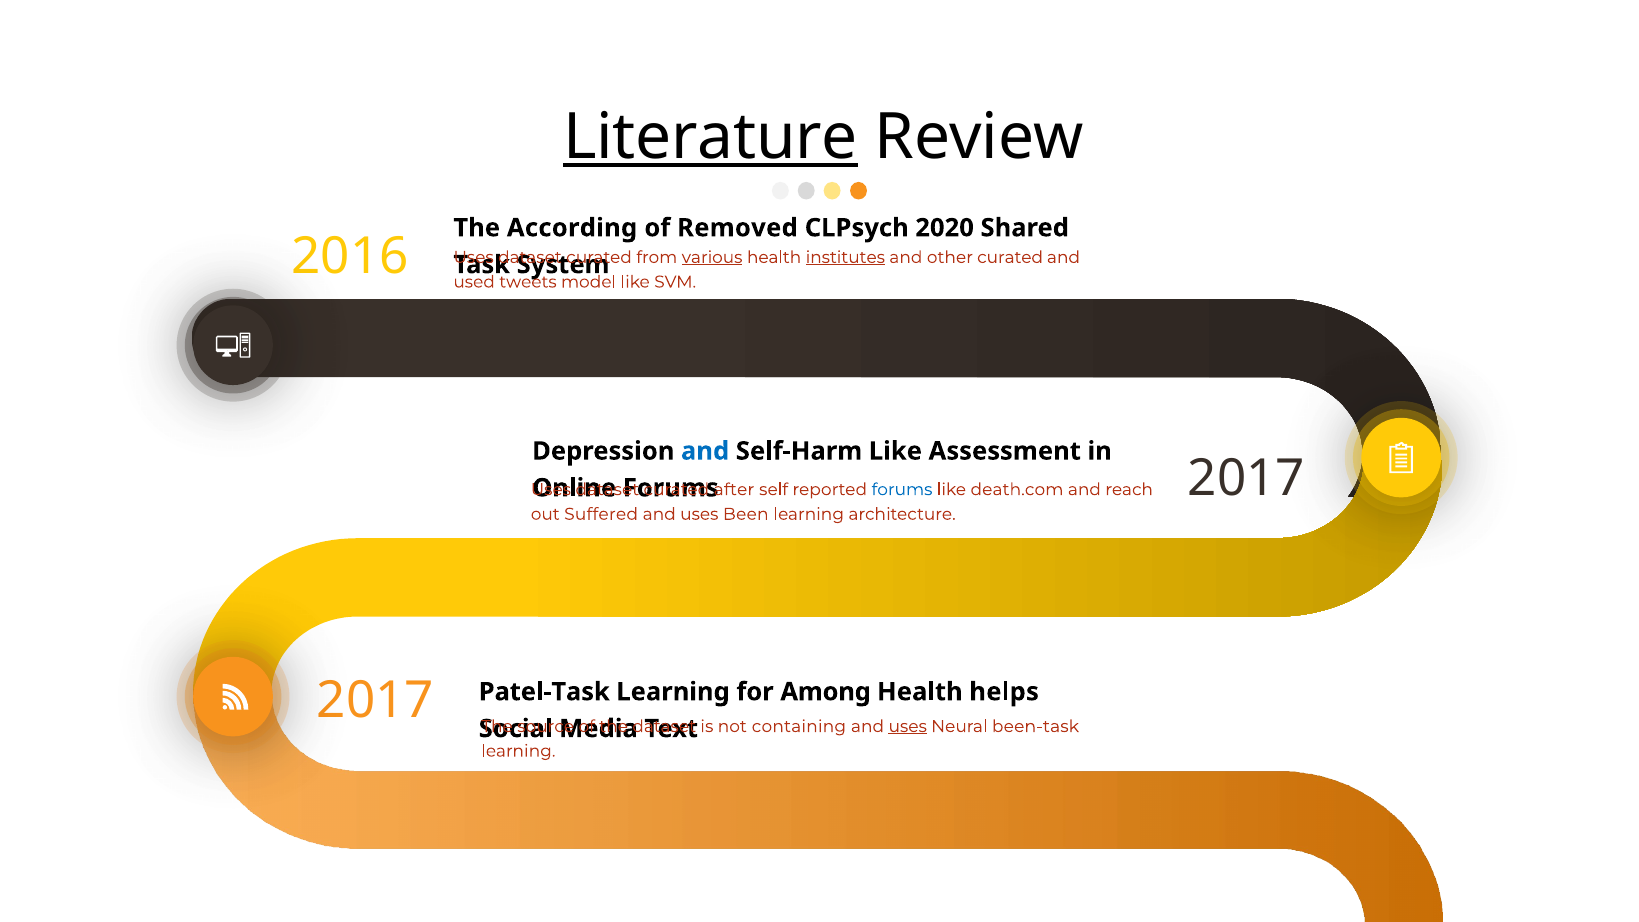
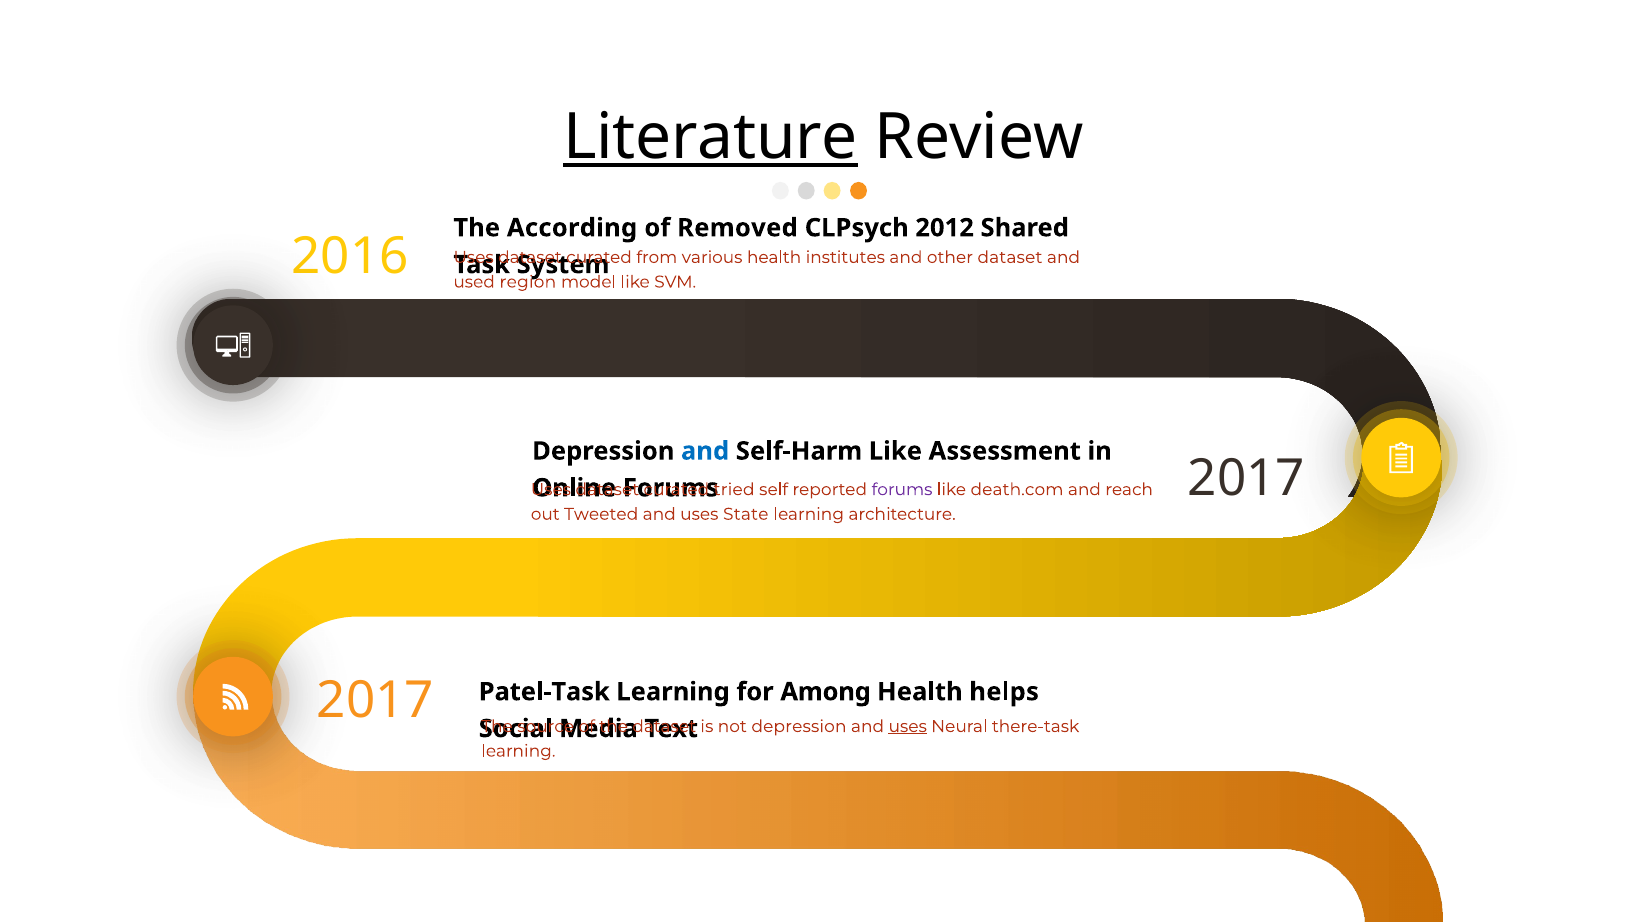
2020: 2020 -> 2012
various underline: present -> none
institutes underline: present -> none
other curated: curated -> dataset
tweets: tweets -> region
after: after -> tried
forums at (902, 489) colour: blue -> purple
Suffered: Suffered -> Tweeted
Been: Been -> State
not containing: containing -> depression
been-task: been-task -> there-task
